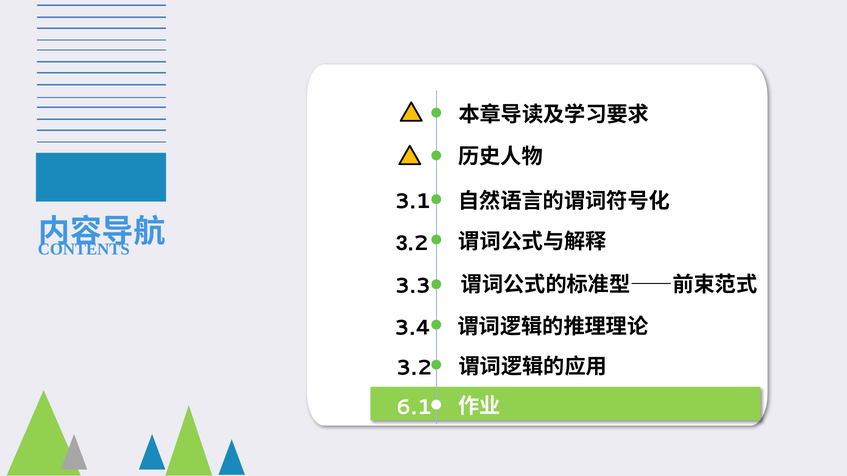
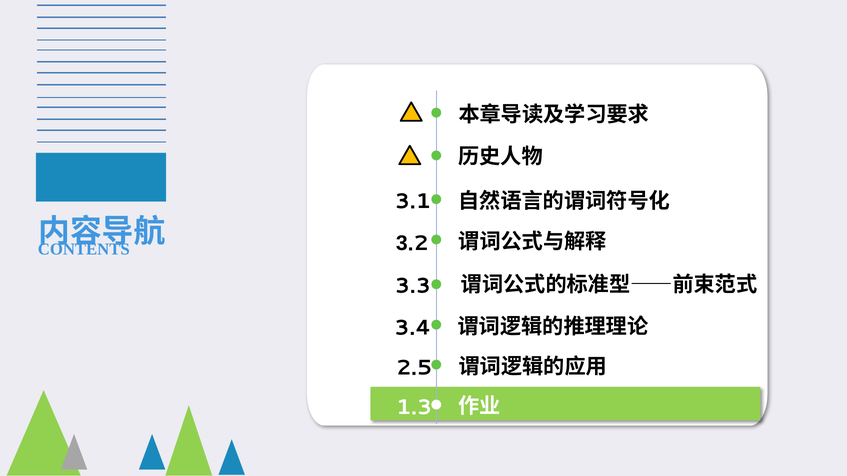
3.2 at (414, 368): 3.2 -> 2.5
6.1: 6.1 -> 1.3
